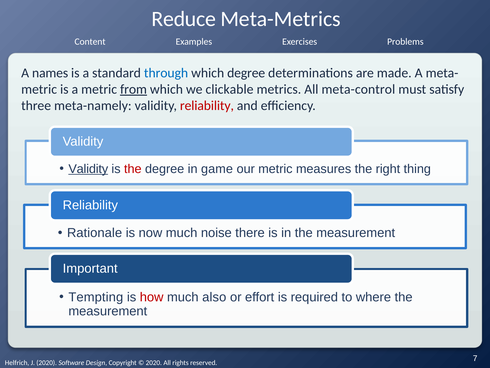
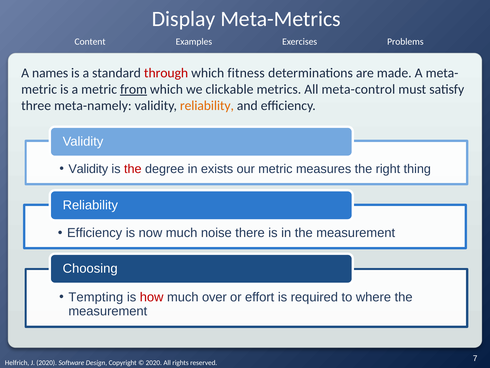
Reduce: Reduce -> Display
through colour: blue -> red
which degree: degree -> fitness
reliability at (207, 106) colour: red -> orange
Validity at (88, 169) underline: present -> none
game: game -> exists
Rationale at (95, 233): Rationale -> Efficiency
Important: Important -> Choosing
also: also -> over
